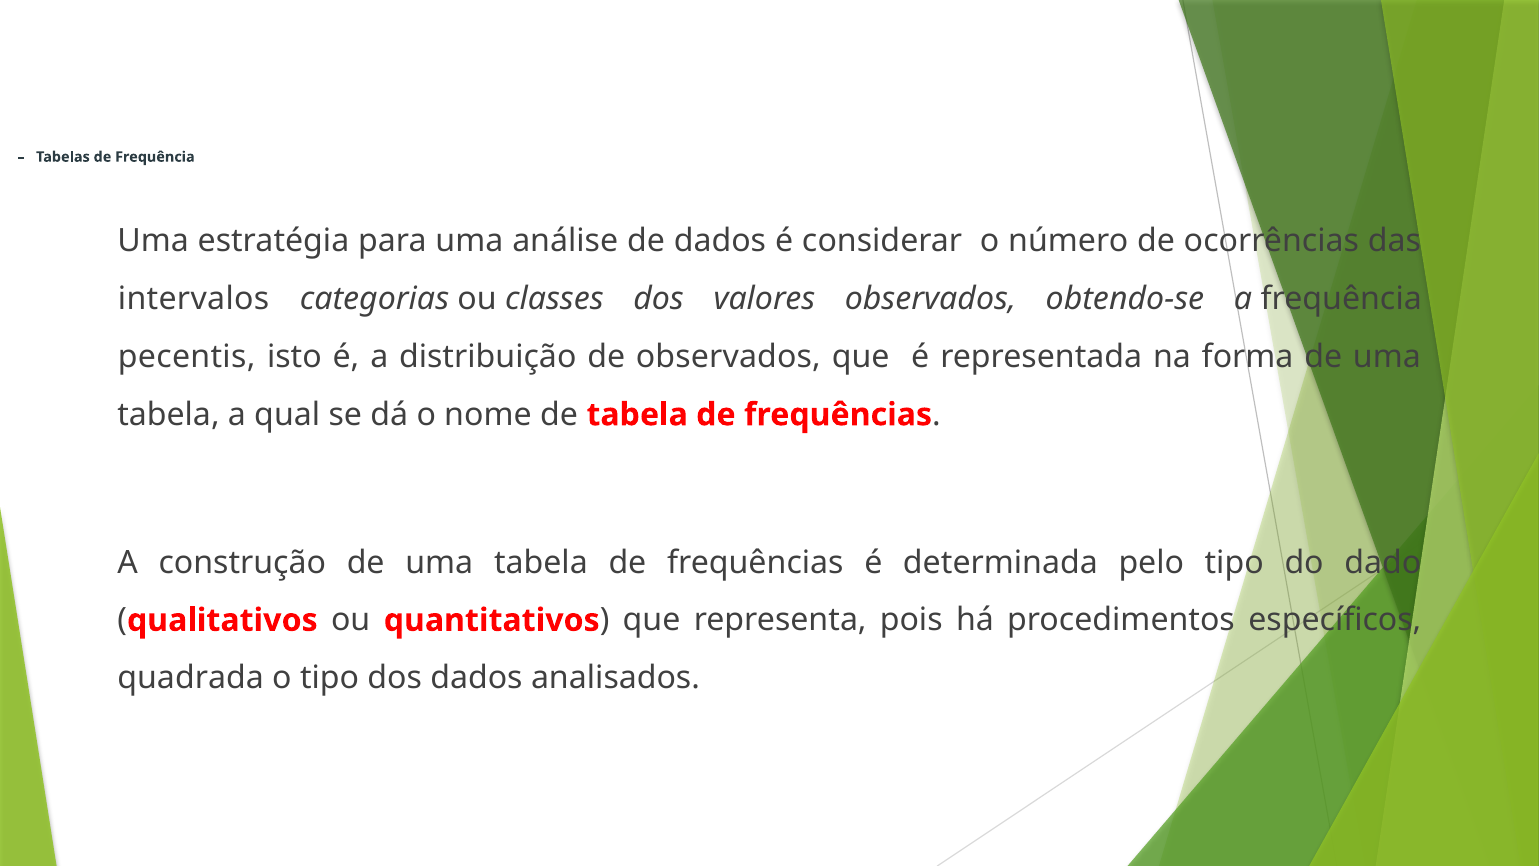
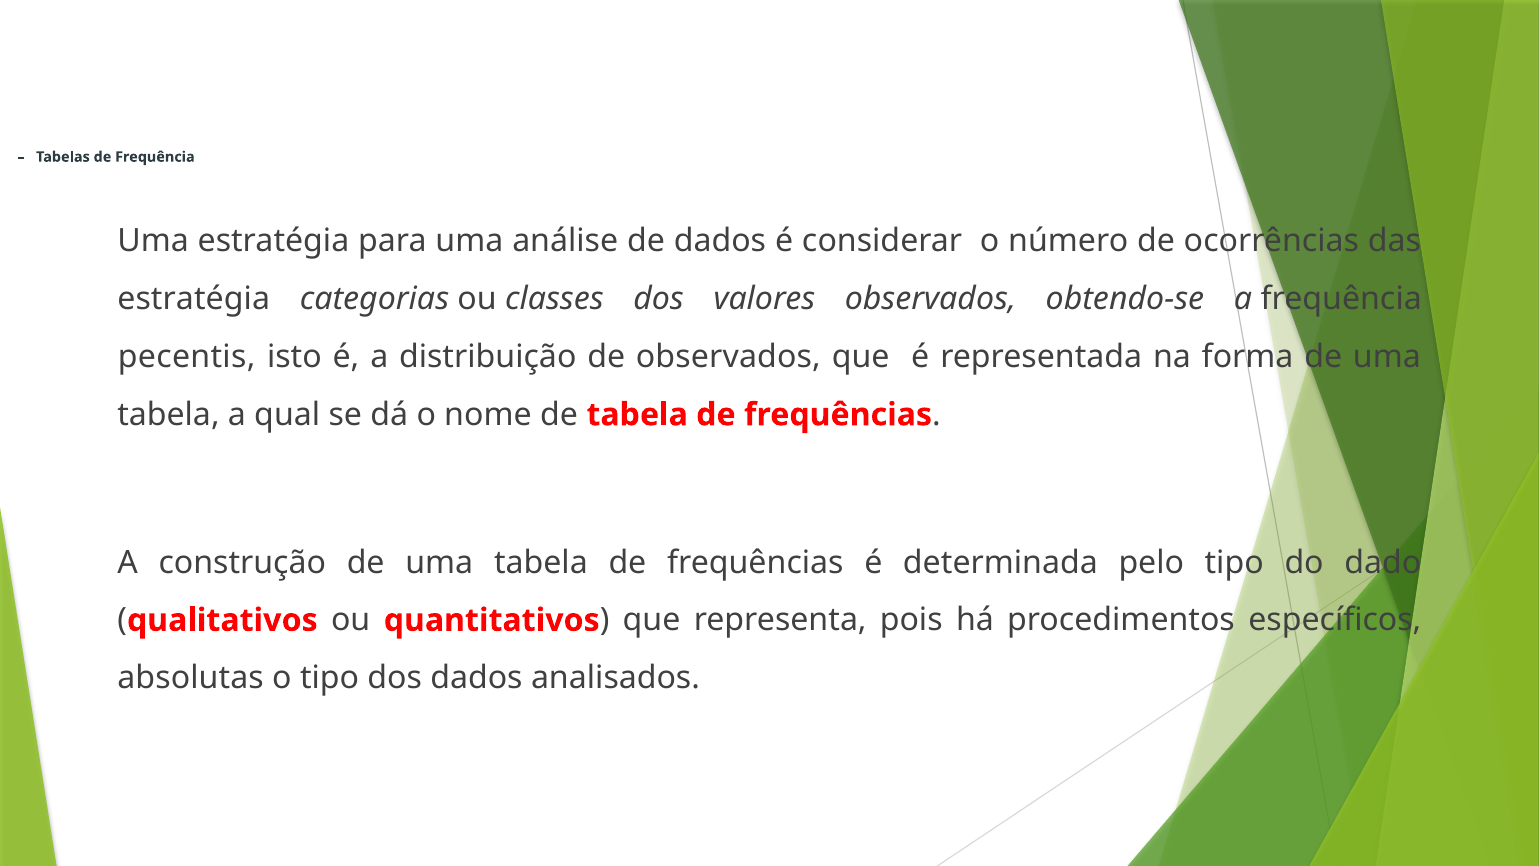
intervalos at (194, 299): intervalos -> estratégia
quadrada: quadrada -> absolutas
